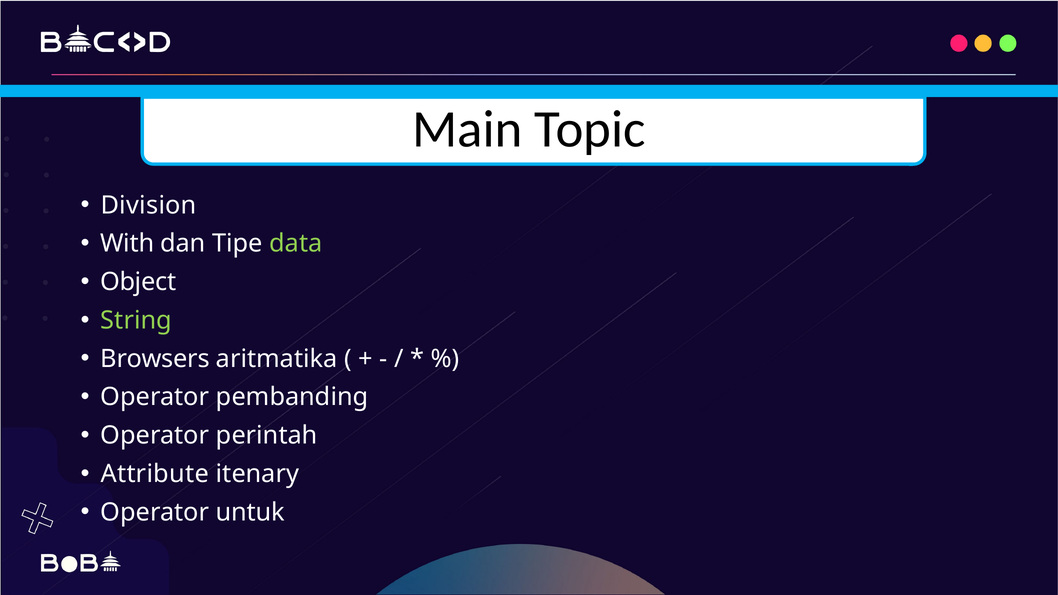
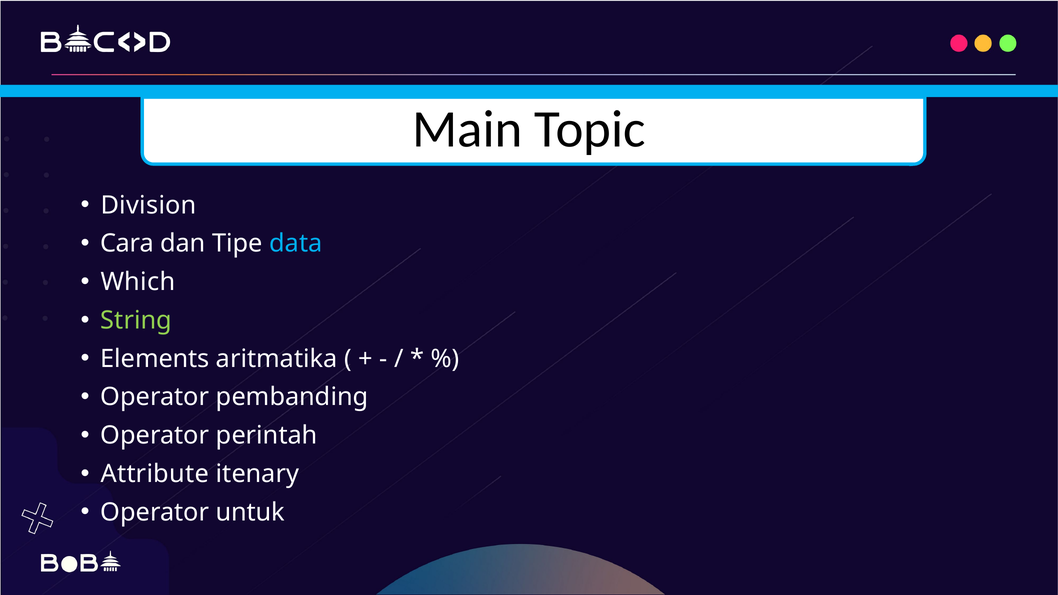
With: With -> Cara
data colour: light green -> light blue
Object: Object -> Which
Browsers: Browsers -> Elements
